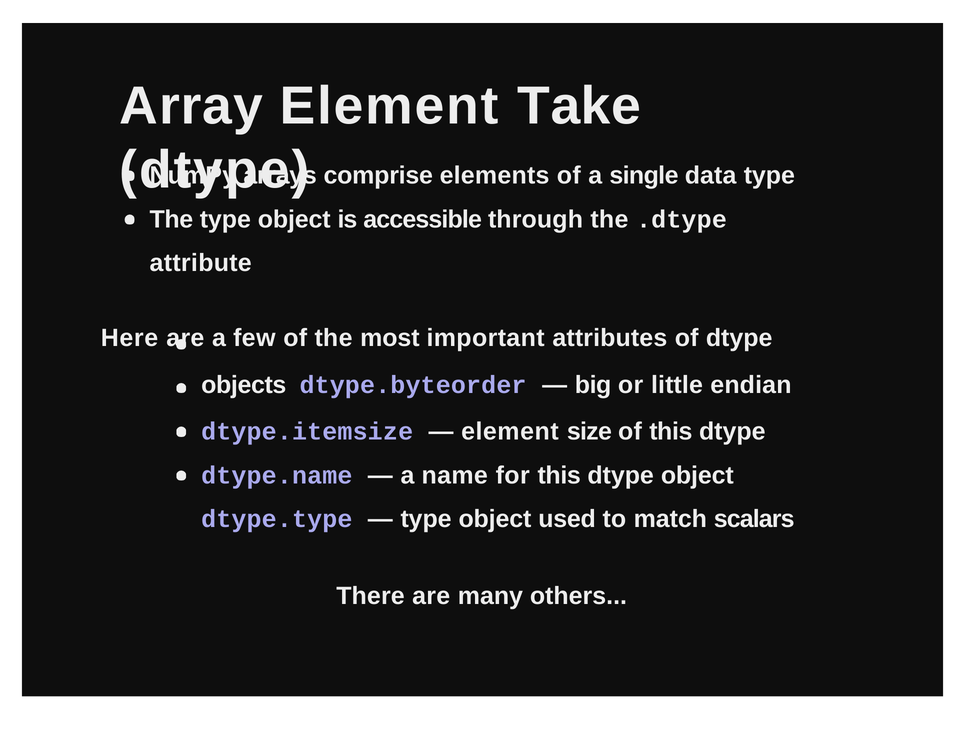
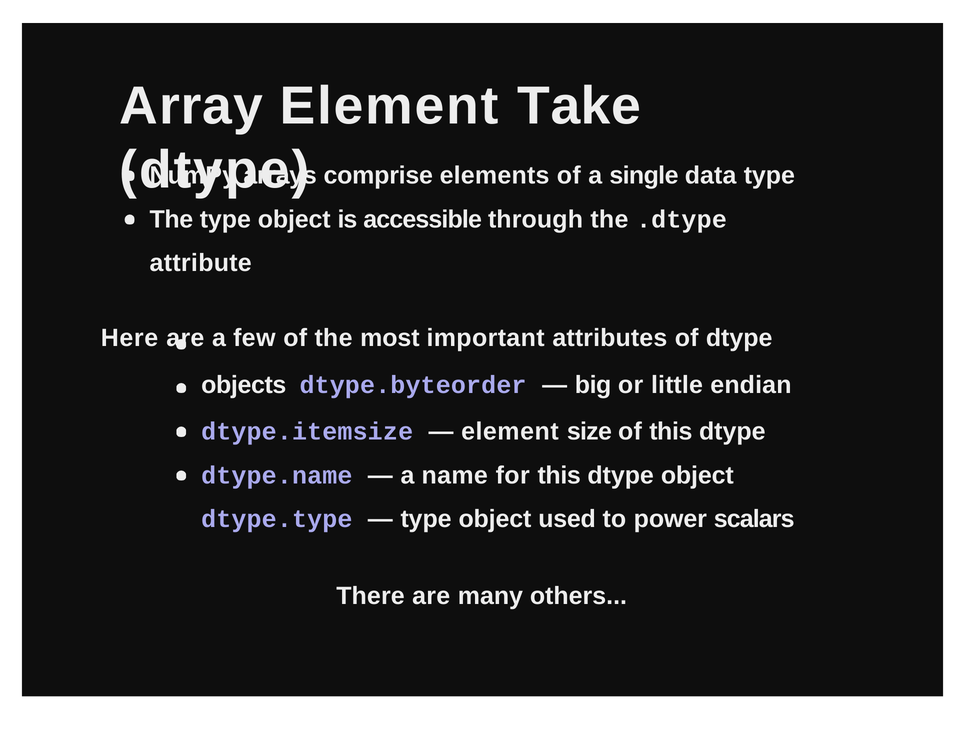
match: match -> power
